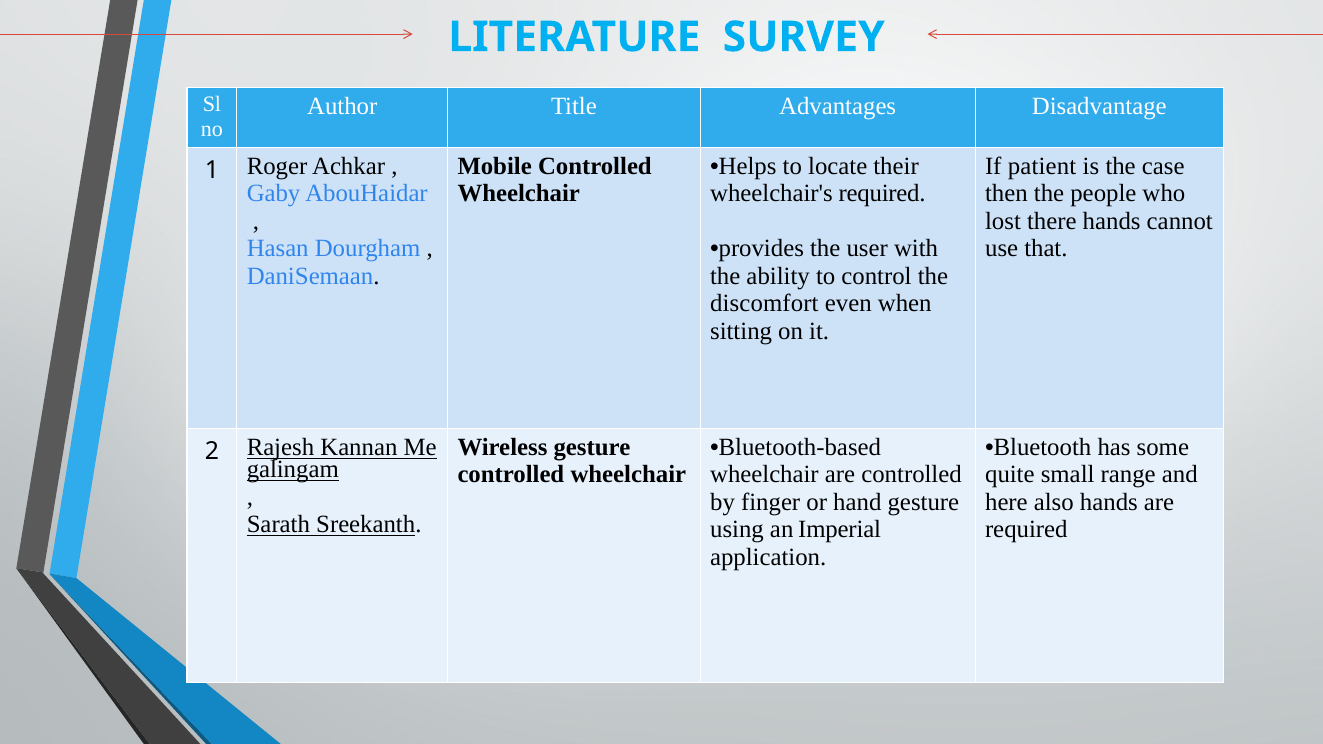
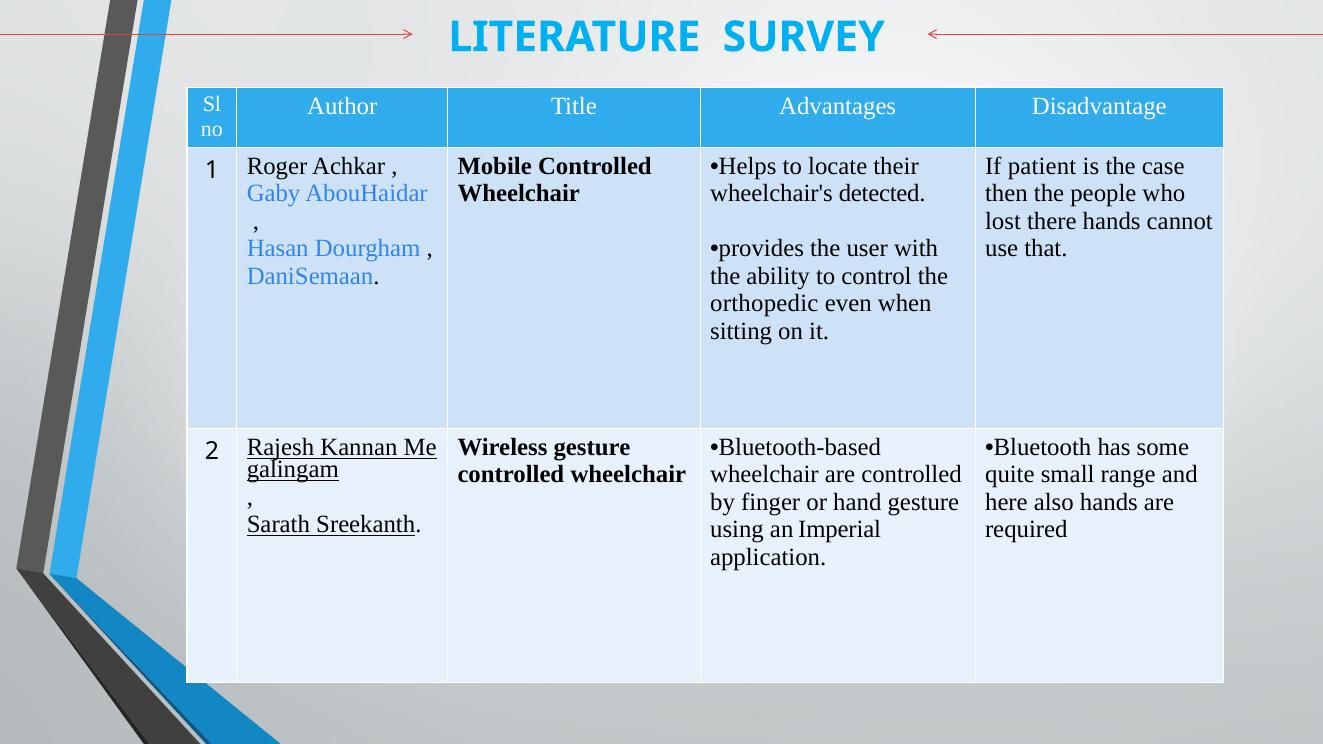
wheelchair's required: required -> detected
discomfort: discomfort -> orthopedic
